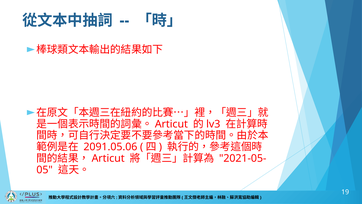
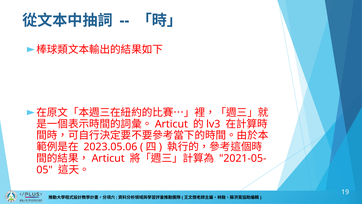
2091.05.06: 2091.05.06 -> 2023.05.06
